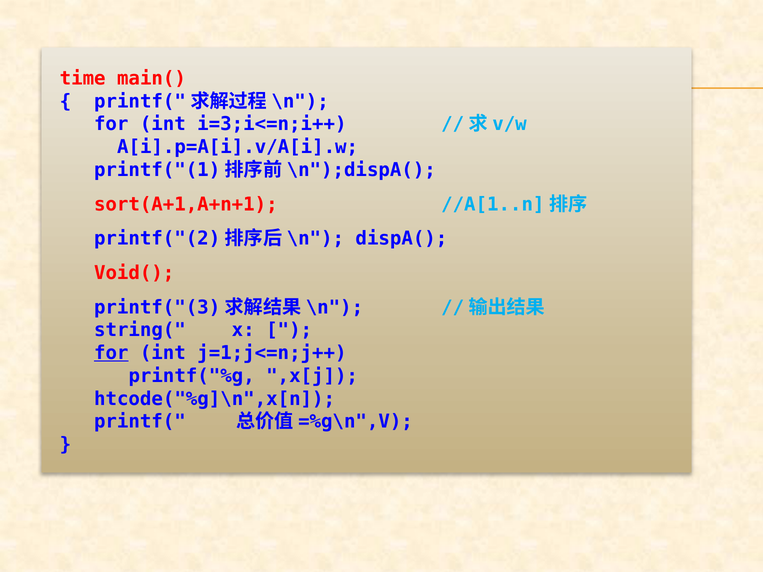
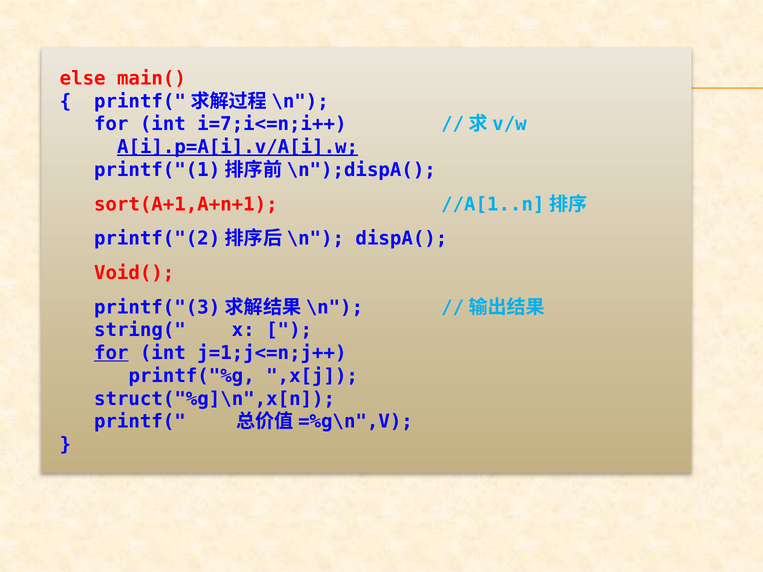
time: time -> else
i=3;i<=n;i++: i=3;i<=n;i++ -> i=7;i<=n;i++
A[i].p=A[i].v/A[i].w underline: none -> present
htcode("%g]\n",x[n: htcode("%g]\n",x[n -> struct("%g]\n",x[n
